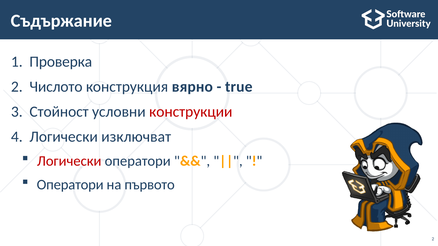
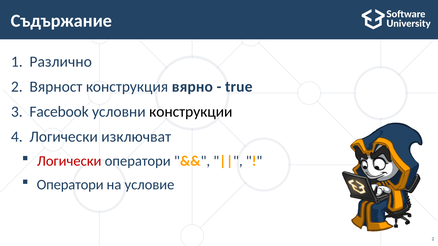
Проверка: Проверка -> Различно
Числото: Числото -> Вярност
Стойност: Стойност -> Facebook
конструкции colour: red -> black
първото: първото -> условие
